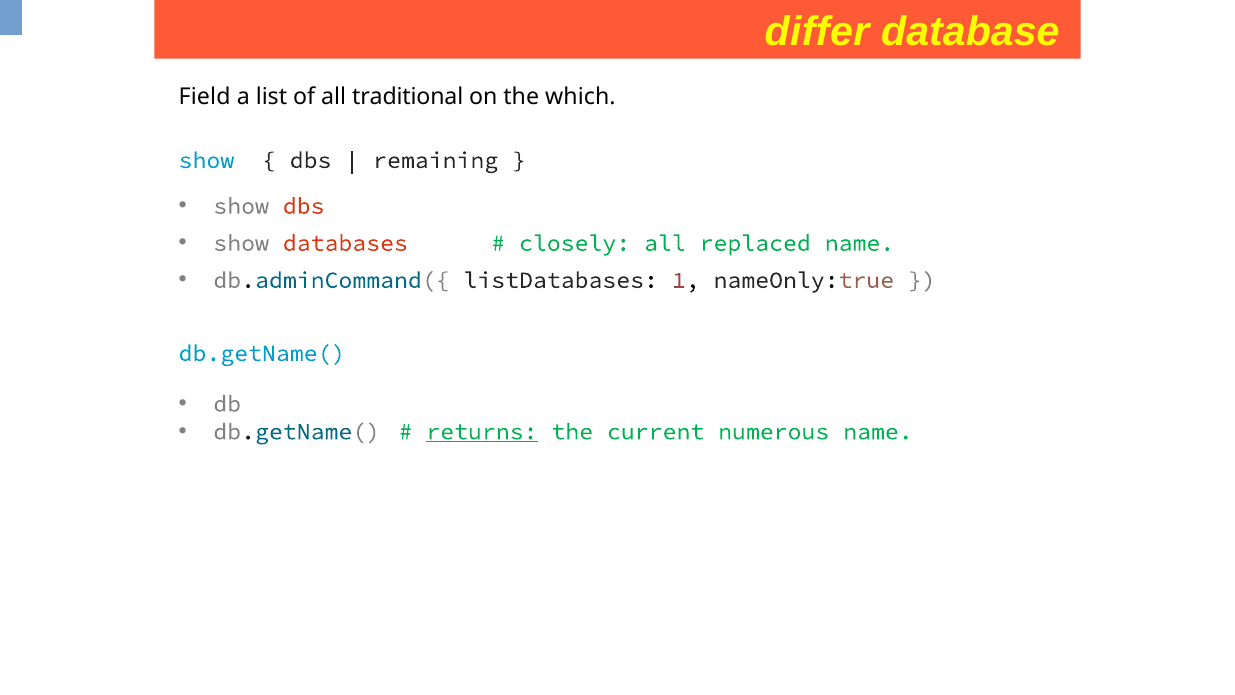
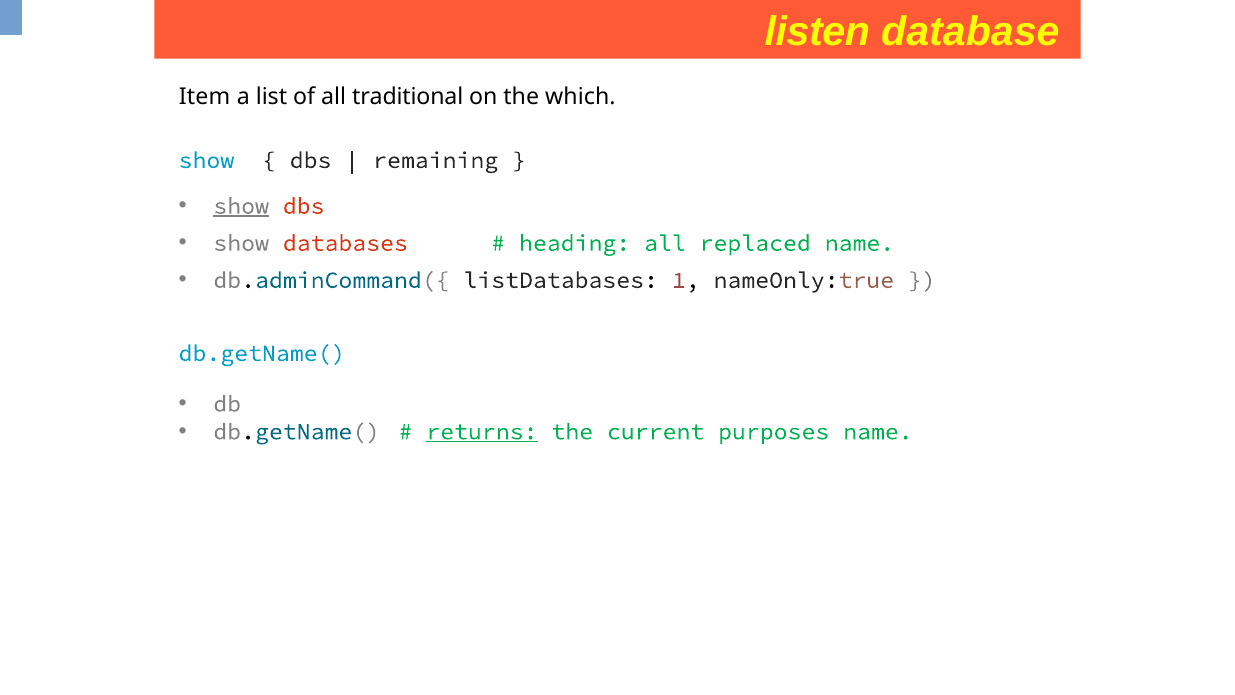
differ: differ -> listen
Field: Field -> Item
show at (241, 206) underline: none -> present
closely: closely -> heading
numerous: numerous -> purposes
